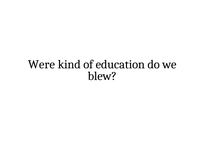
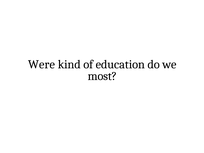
blew: blew -> most
